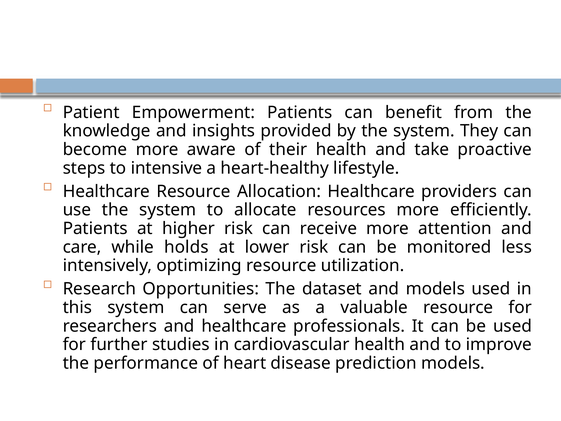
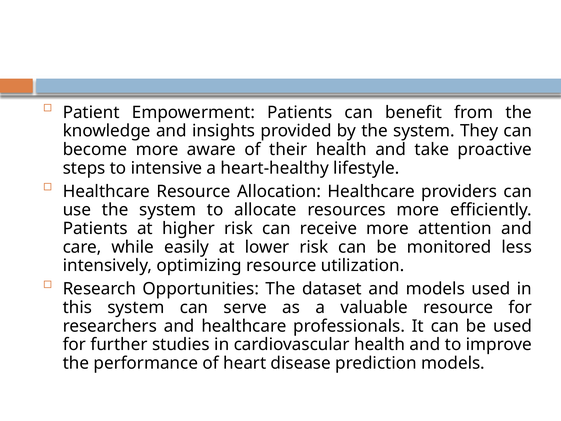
holds: holds -> easily
